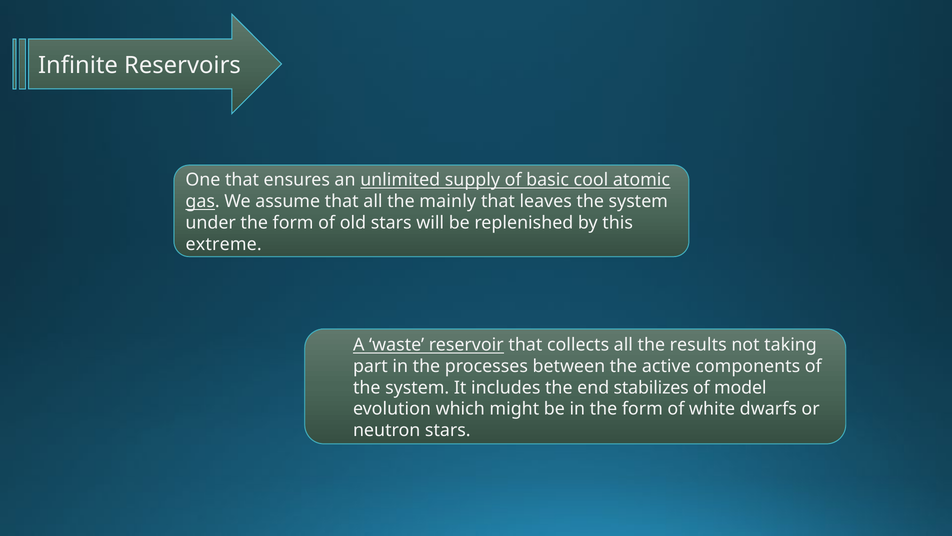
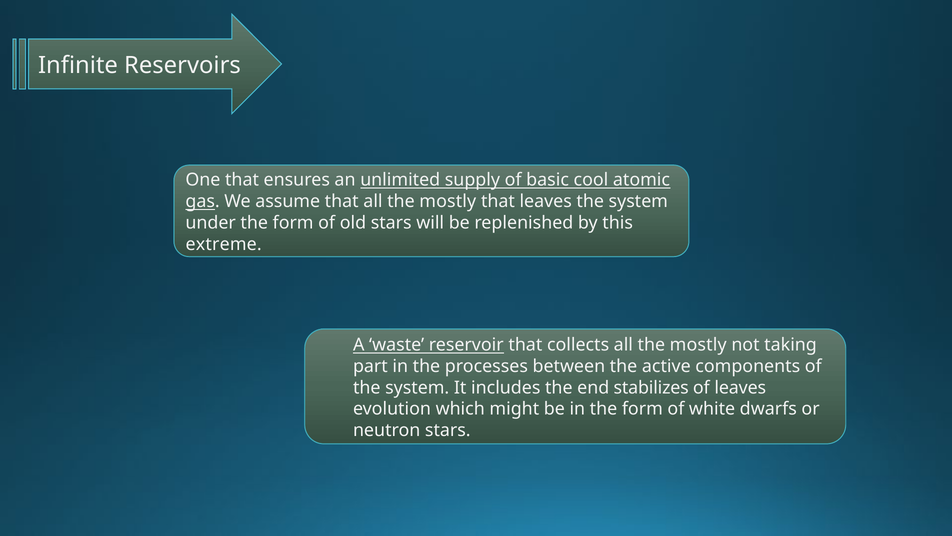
that all the mainly: mainly -> mostly
collects all the results: results -> mostly
of model: model -> leaves
